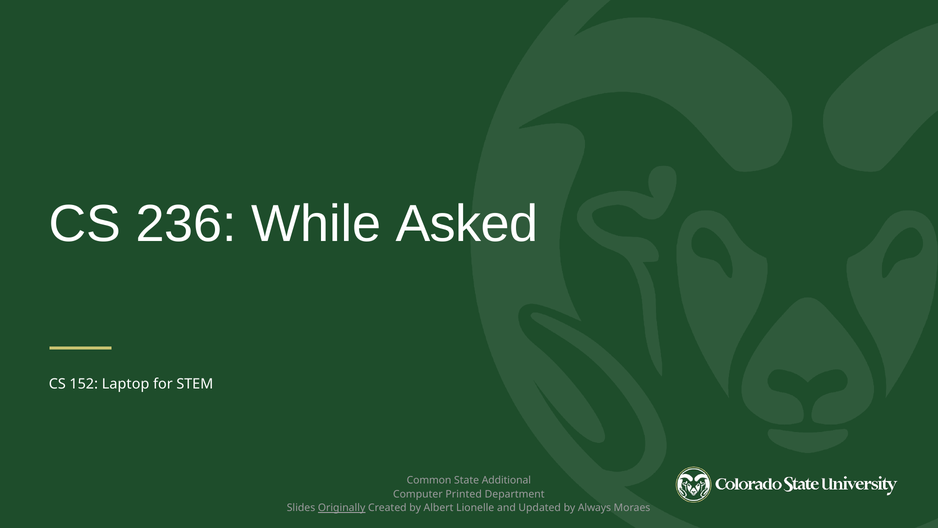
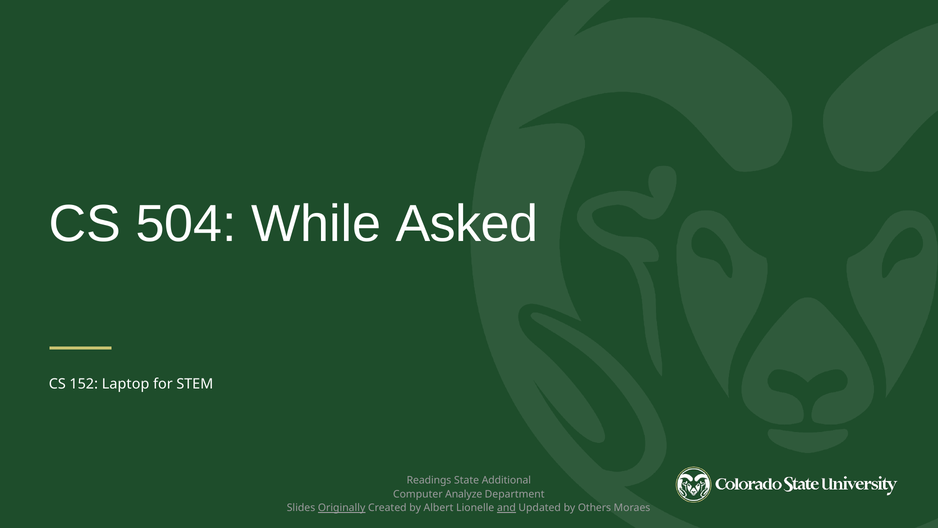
236: 236 -> 504
Common: Common -> Readings
Printed: Printed -> Analyze
and underline: none -> present
Always: Always -> Others
